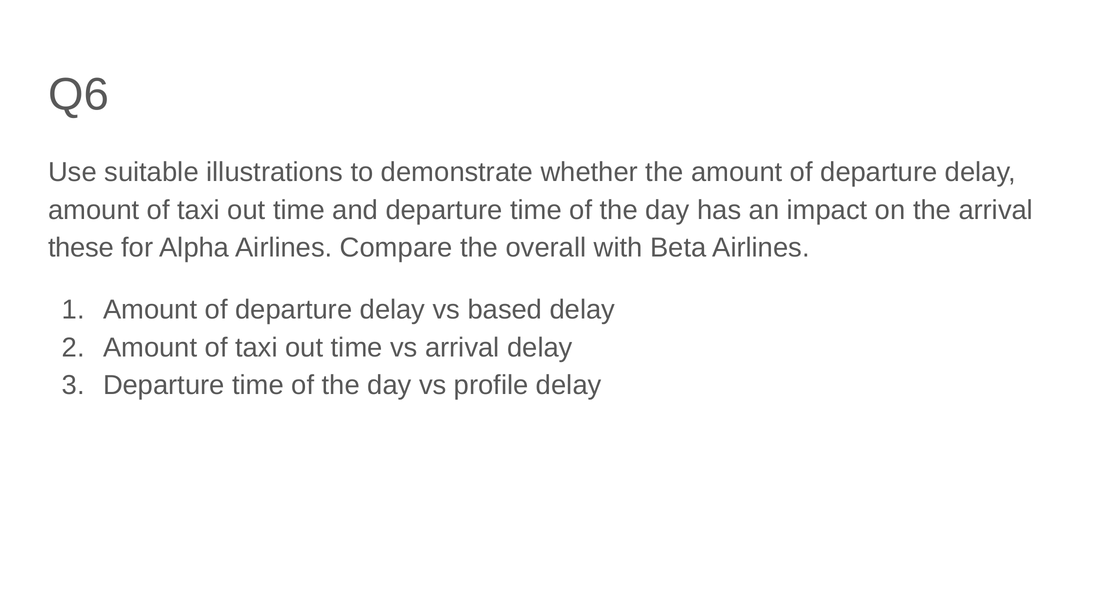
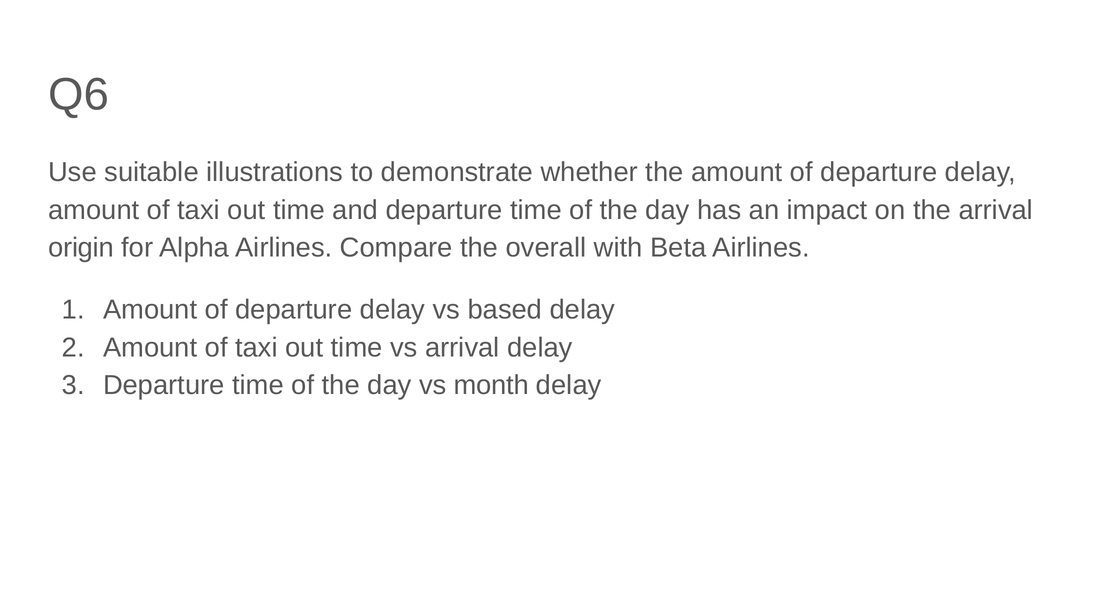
these: these -> origin
profile: profile -> month
